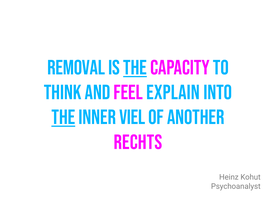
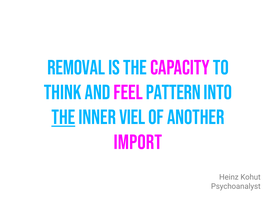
the at (135, 68) underline: present -> none
explain: explain -> pattern
rechts: rechts -> import
